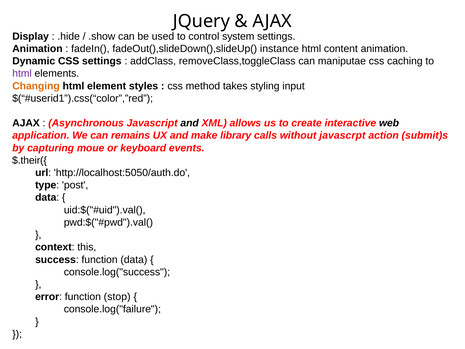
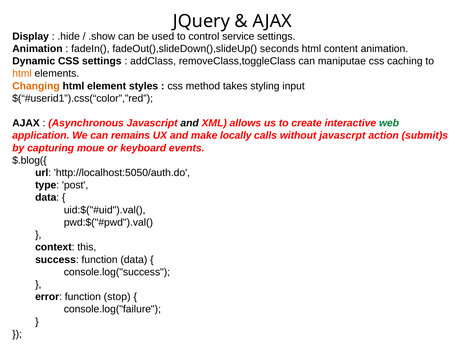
system: system -> service
instance: instance -> seconds
html at (22, 74) colour: purple -> orange
web colour: black -> green
library: library -> locally
$.their({: $.their({ -> $.blog({
